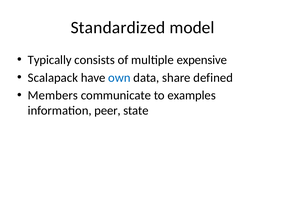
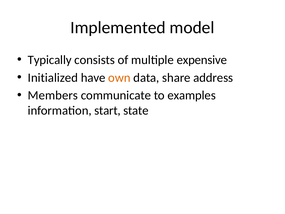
Standardized: Standardized -> Implemented
Scalapack: Scalapack -> Initialized
own colour: blue -> orange
defined: defined -> address
peer: peer -> start
